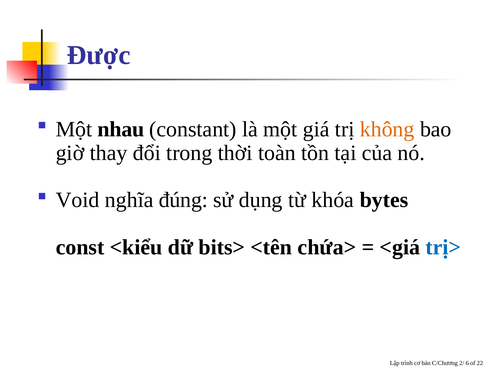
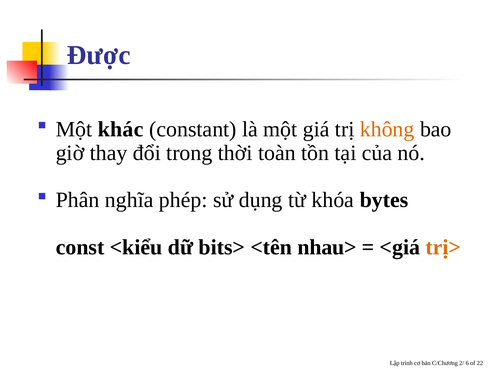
nhau: nhau -> khác
Void: Void -> Phân
đúng: đúng -> phép
chứa>: chứa> -> nhau>
trị> colour: blue -> orange
